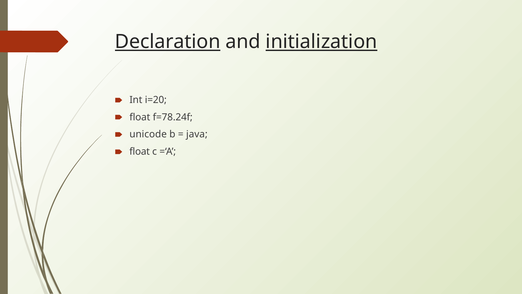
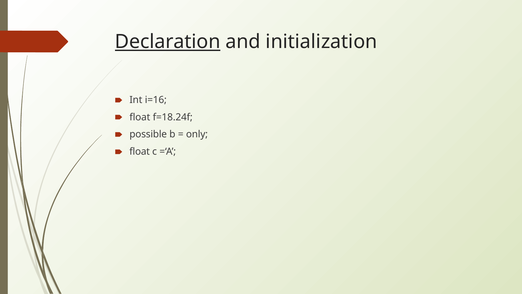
initialization underline: present -> none
i=20: i=20 -> i=16
f=78.24f: f=78.24f -> f=18.24f
unicode: unicode -> possible
java: java -> only
